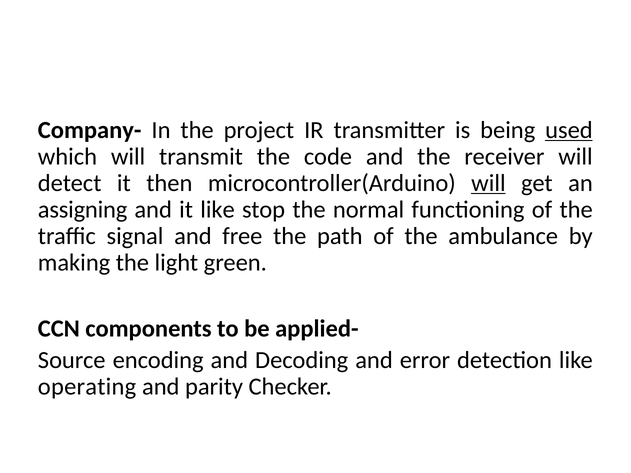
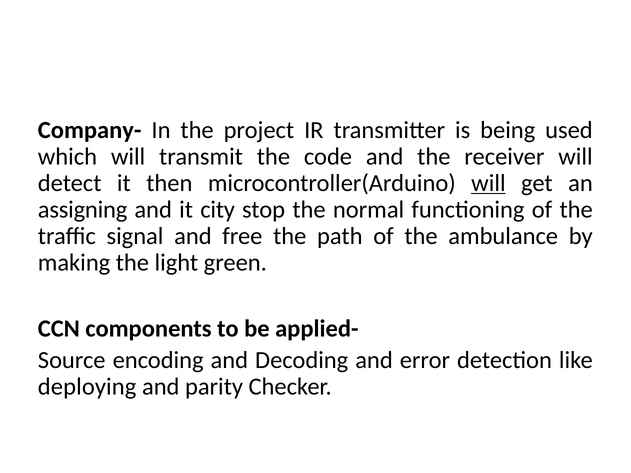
used underline: present -> none
it like: like -> city
operating: operating -> deploying
